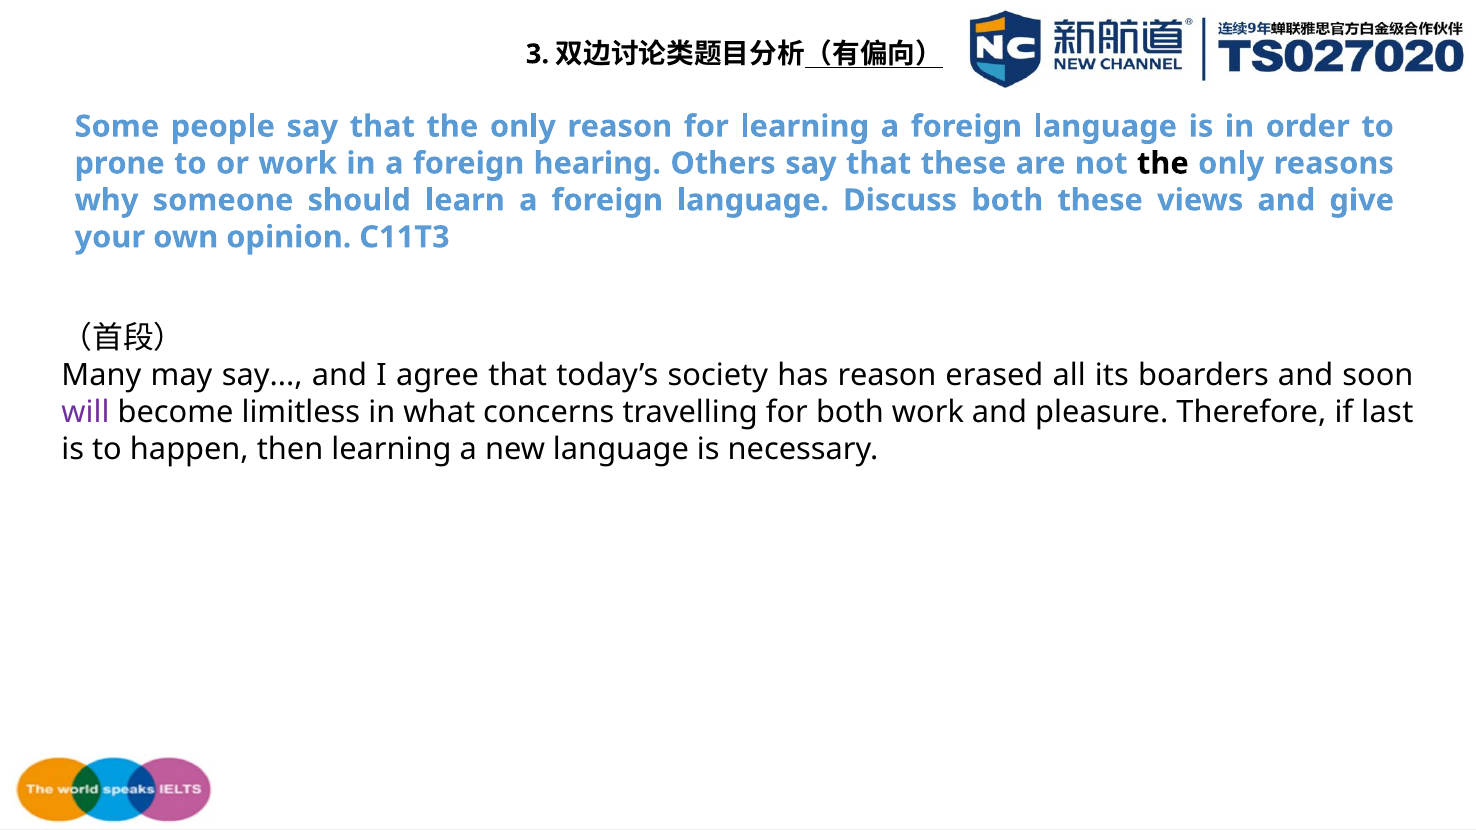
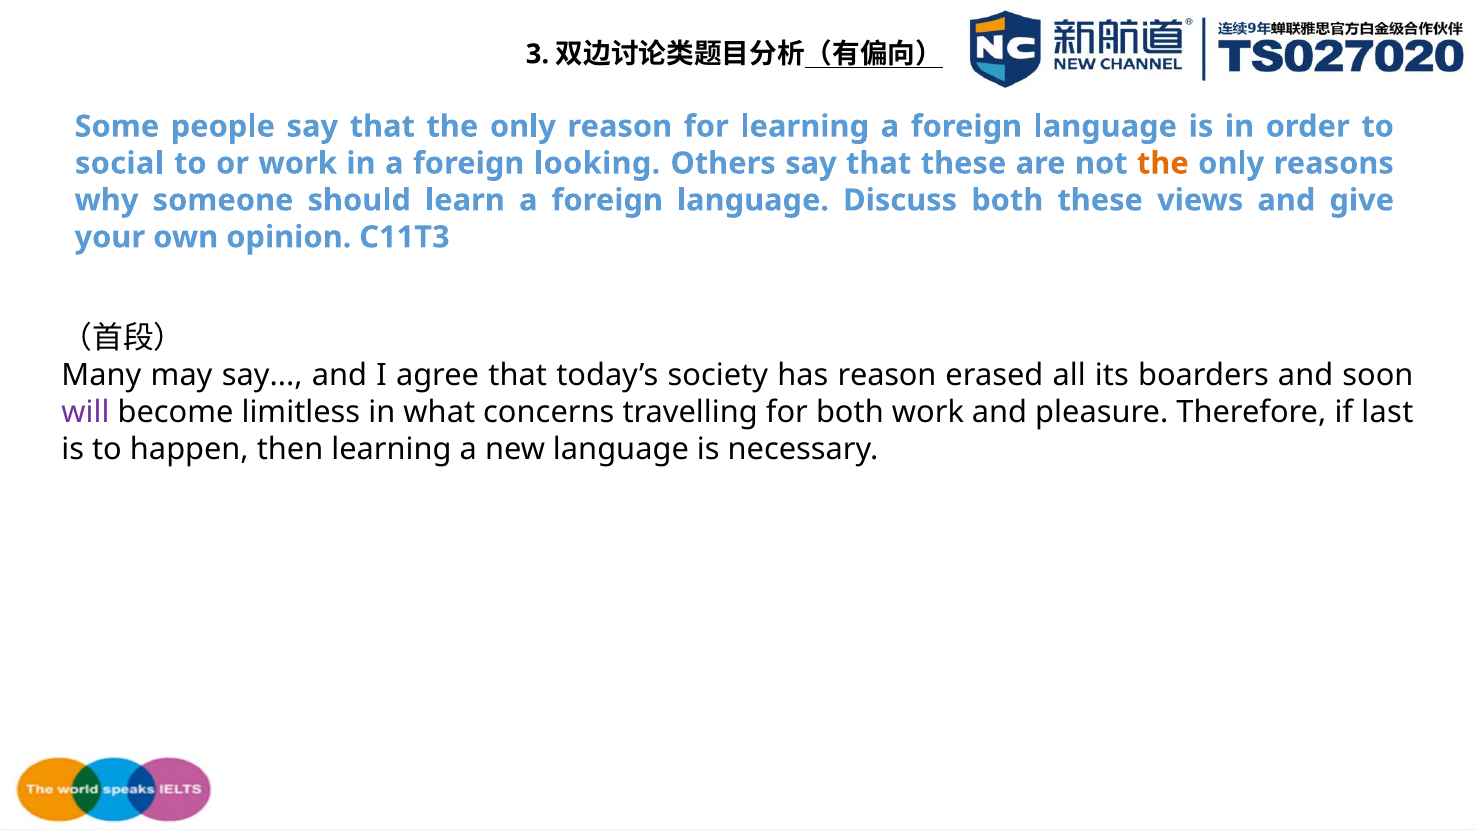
prone: prone -> social
hearing: hearing -> looking
the at (1163, 163) colour: black -> orange
